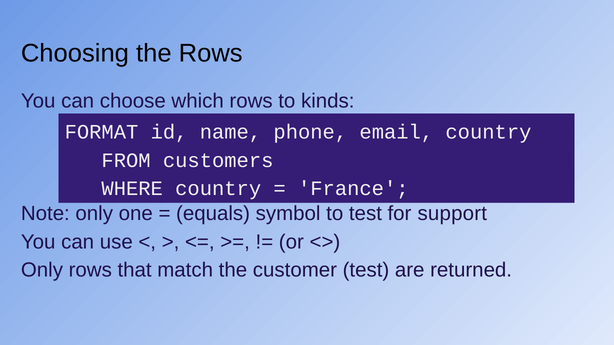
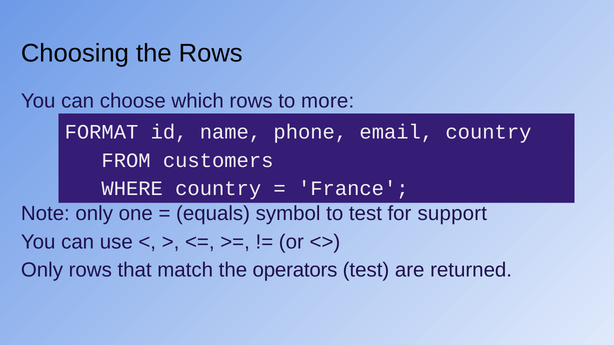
kinds: kinds -> more
customer: customer -> operators
